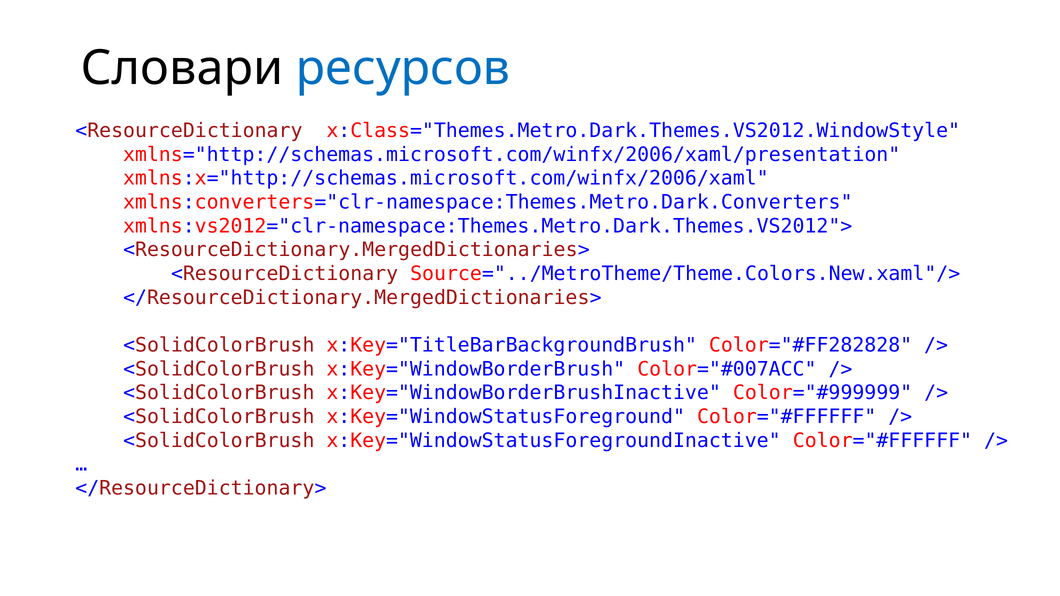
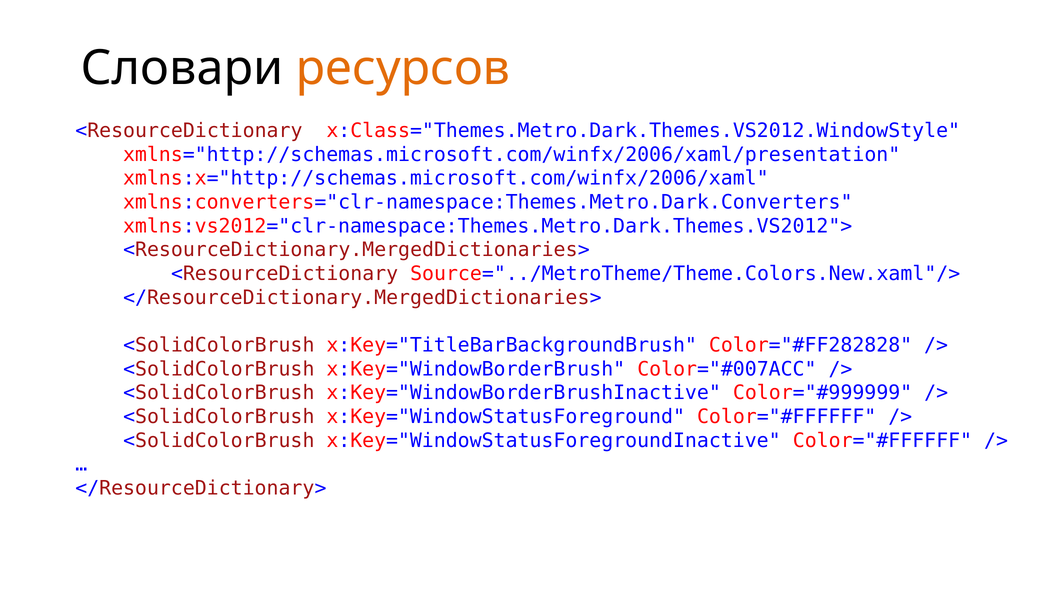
ресурсов colour: blue -> orange
